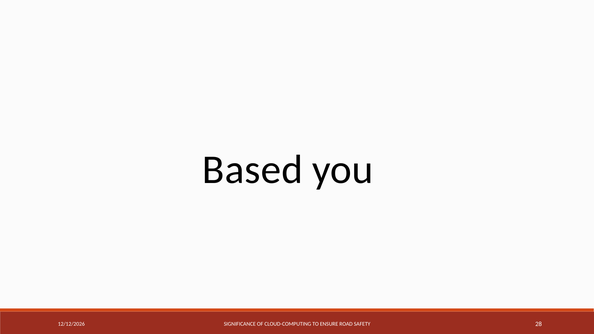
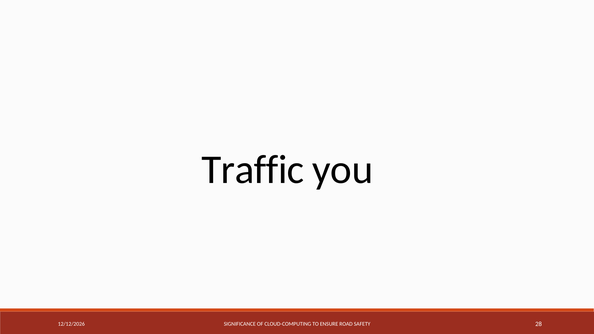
Based: Based -> Traffic
